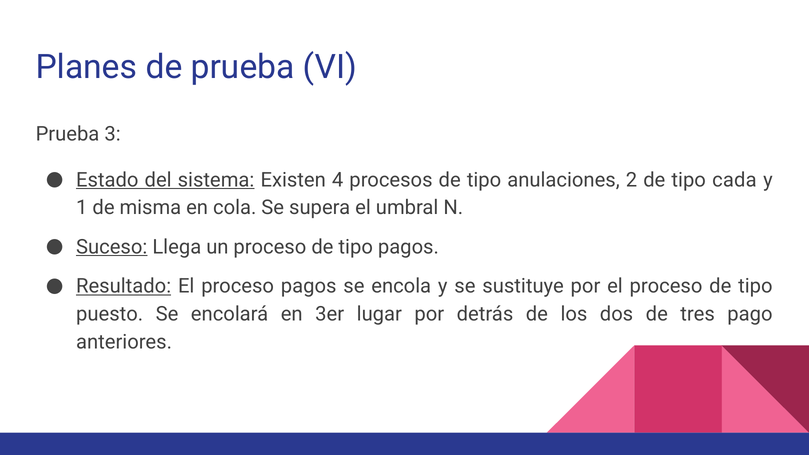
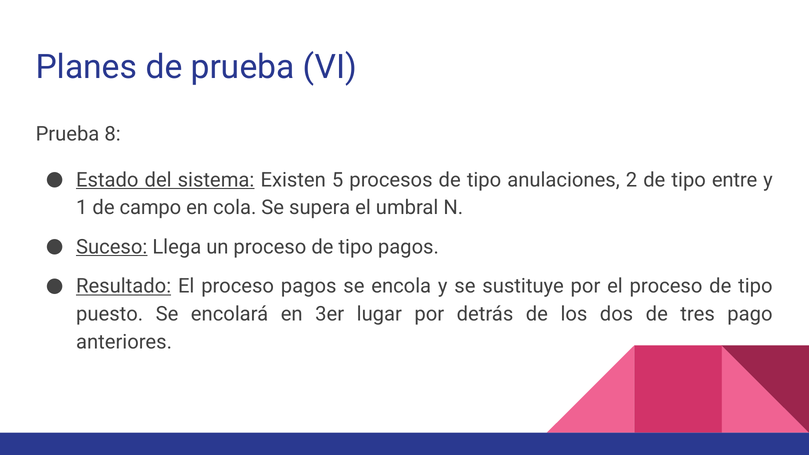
3: 3 -> 8
4: 4 -> 5
cada: cada -> entre
misma: misma -> campo
